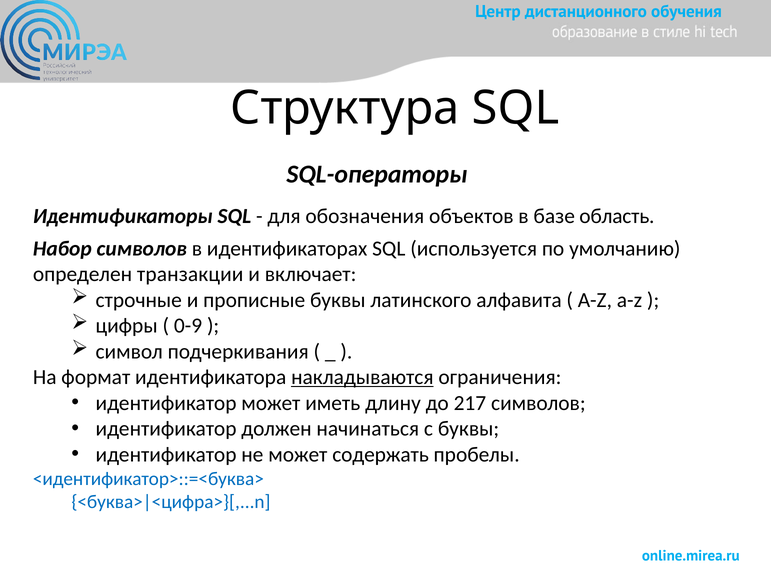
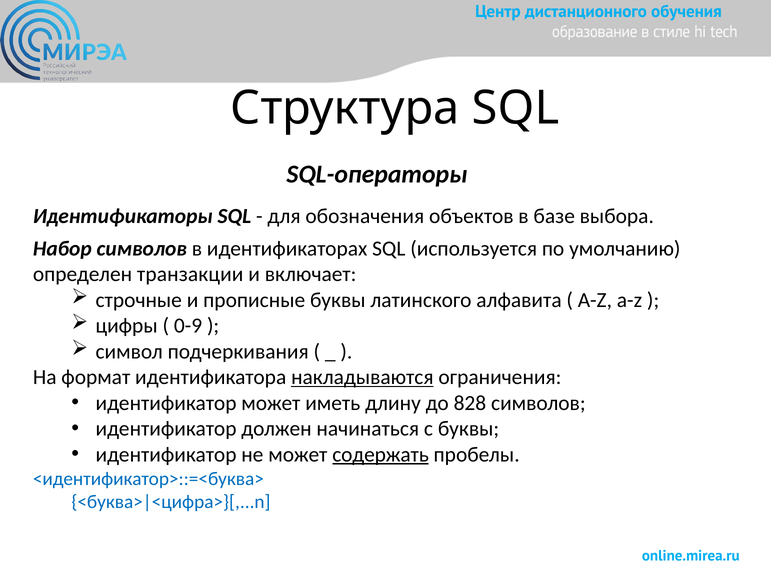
область: область -> выбора
217: 217 -> 828
содержать underline: none -> present
